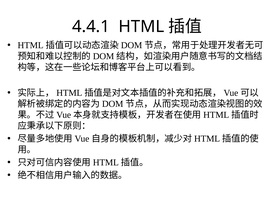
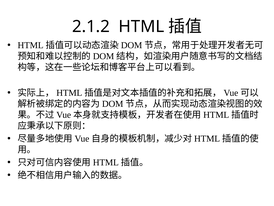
4.4.1: 4.4.1 -> 2.1.2
